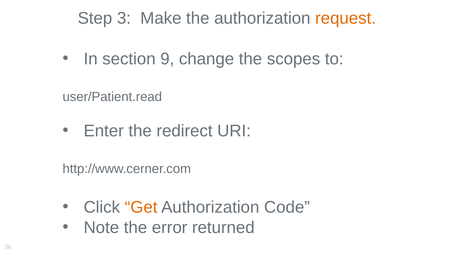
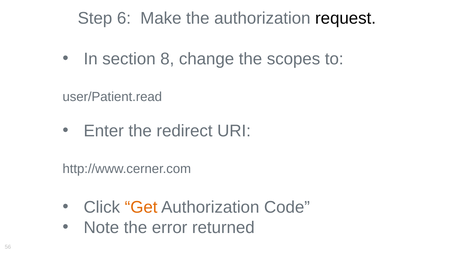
3: 3 -> 6
request colour: orange -> black
9: 9 -> 8
